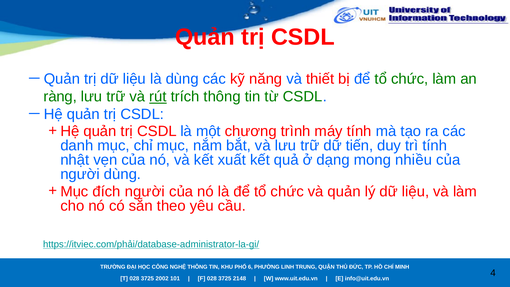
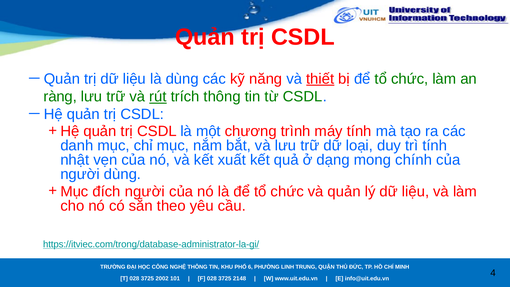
thiết underline: none -> present
tiến: tiến -> loại
nhiều: nhiều -> chính
https://itviec.com/phải/database-administrator-la-gi/: https://itviec.com/phải/database-administrator-la-gi/ -> https://itviec.com/trong/database-administrator-la-gi/
